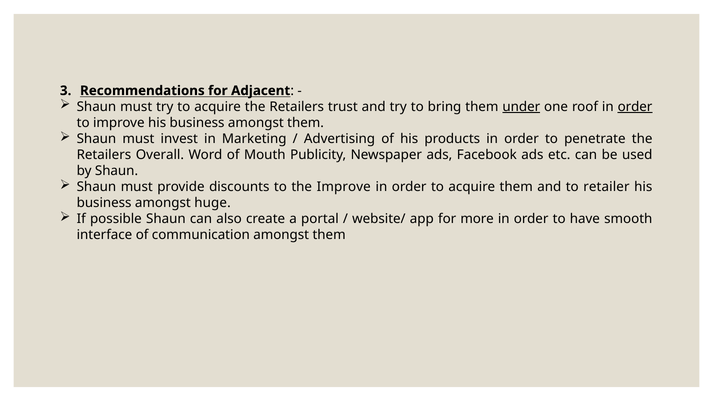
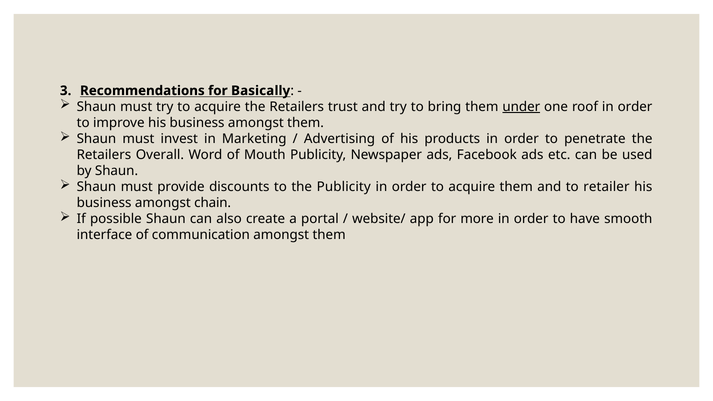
Adjacent: Adjacent -> Basically
order at (635, 107) underline: present -> none
the Improve: Improve -> Publicity
huge: huge -> chain
